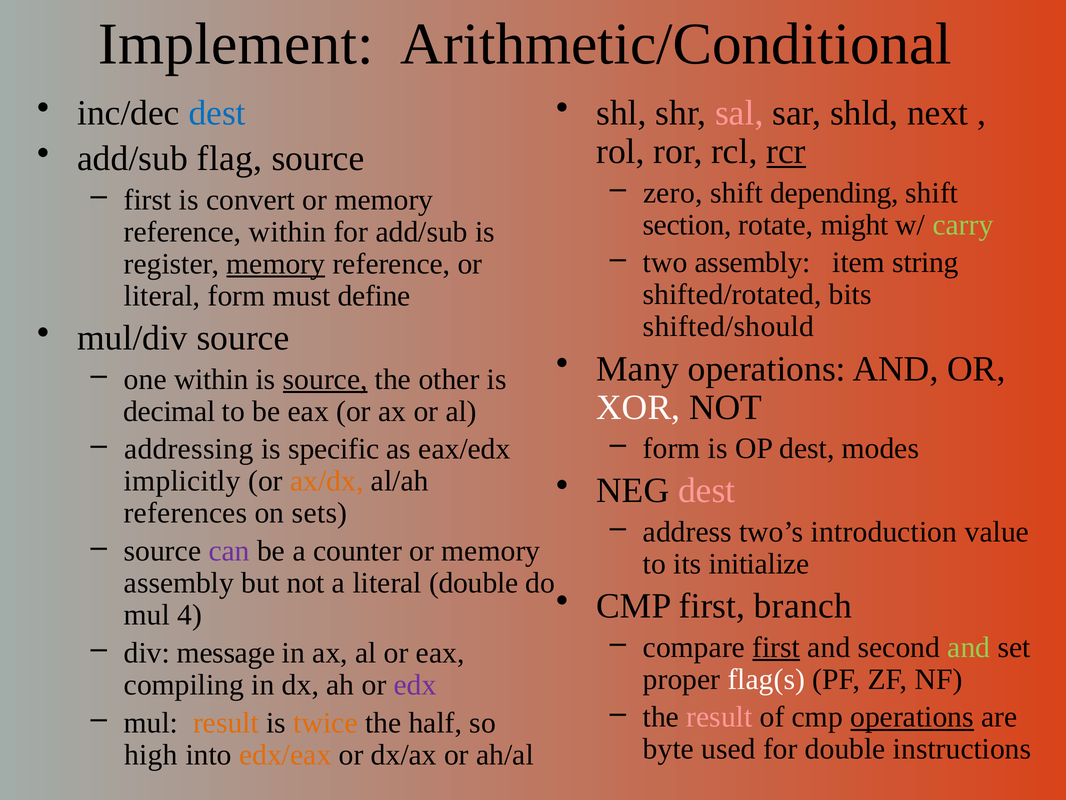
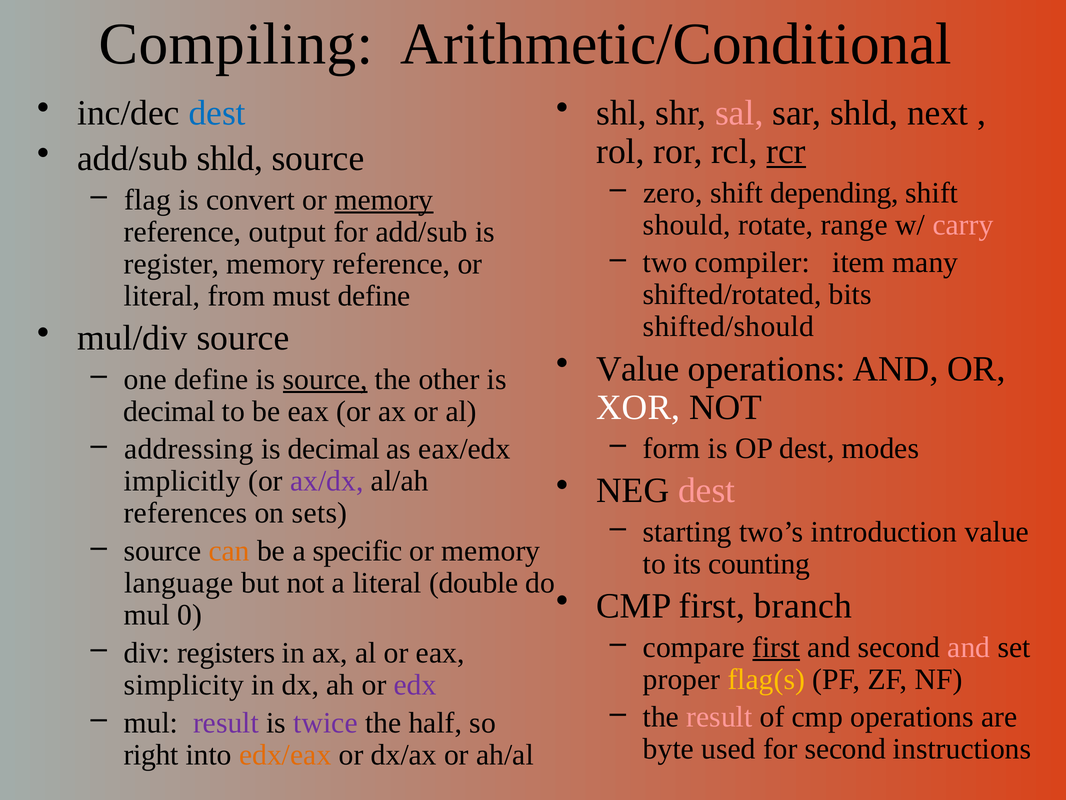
Implement: Implement -> Compiling
add/sub flag: flag -> shld
first at (148, 200): first -> flag
memory at (384, 200) underline: none -> present
section: section -> should
might: might -> range
carry colour: light green -> pink
reference within: within -> output
two assembly: assembly -> compiler
string: string -> many
memory at (276, 264) underline: present -> none
literal form: form -> from
Many at (638, 369): Many -> Value
one within: within -> define
specific at (334, 449): specific -> decimal
ax/dx colour: orange -> purple
address: address -> starting
can colour: purple -> orange
counter: counter -> specific
initialize: initialize -> counting
assembly at (179, 583): assembly -> language
4: 4 -> 0
and at (969, 647) colour: light green -> pink
message: message -> registers
flag(s colour: white -> yellow
compiling: compiling -> simplicity
operations at (912, 717) underline: present -> none
result at (226, 722) colour: orange -> purple
twice colour: orange -> purple
for double: double -> second
high: high -> right
